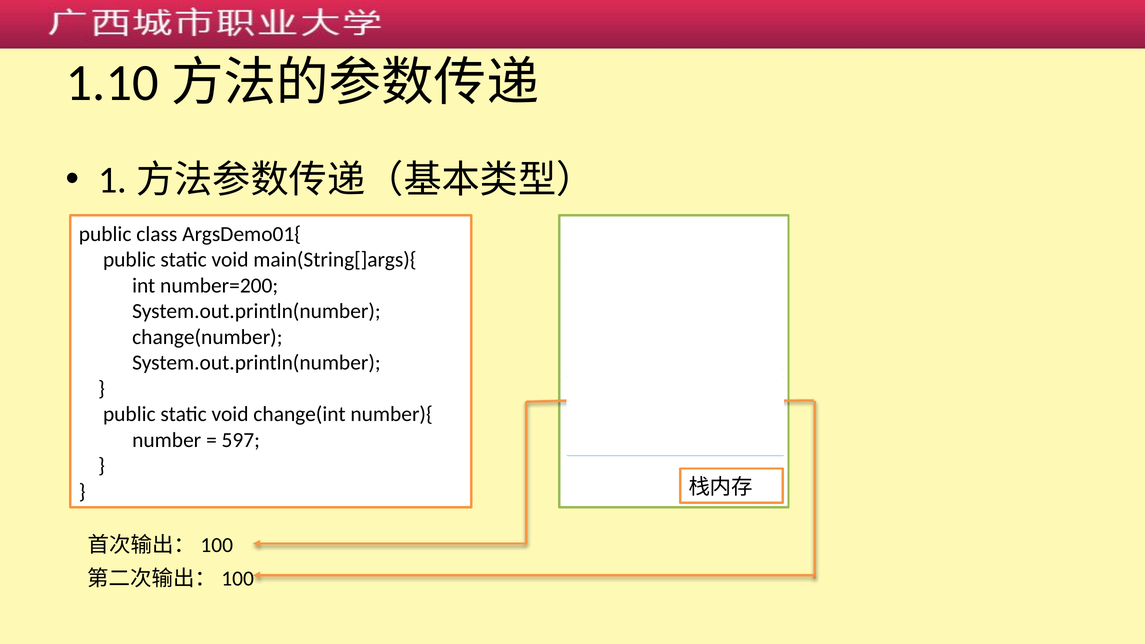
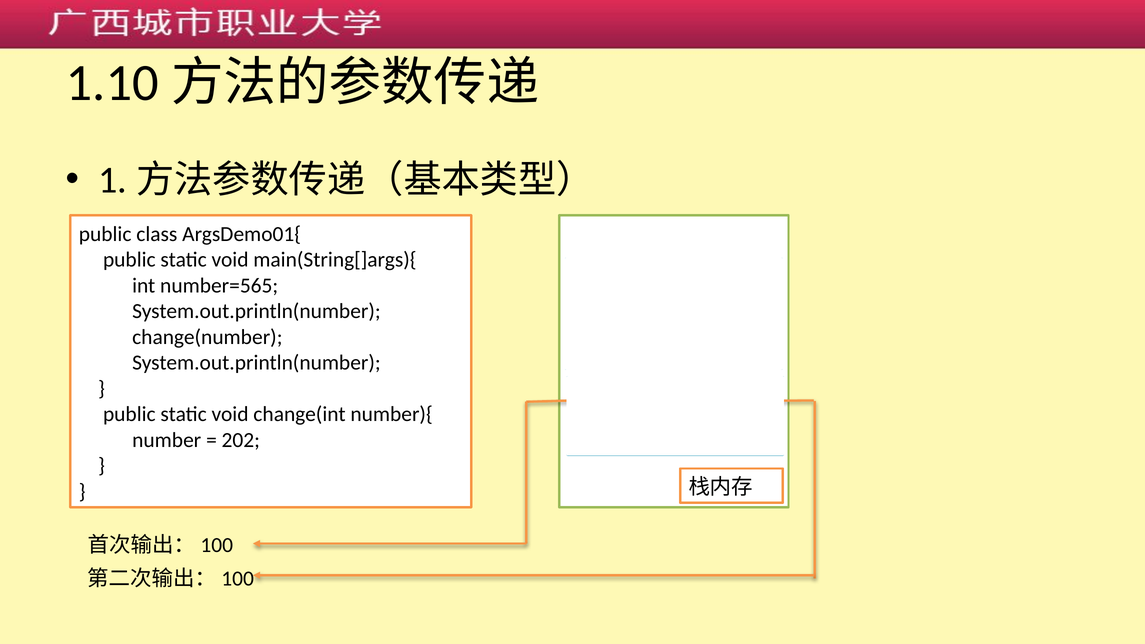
number=200: number=200 -> number=565
597: 597 -> 202
